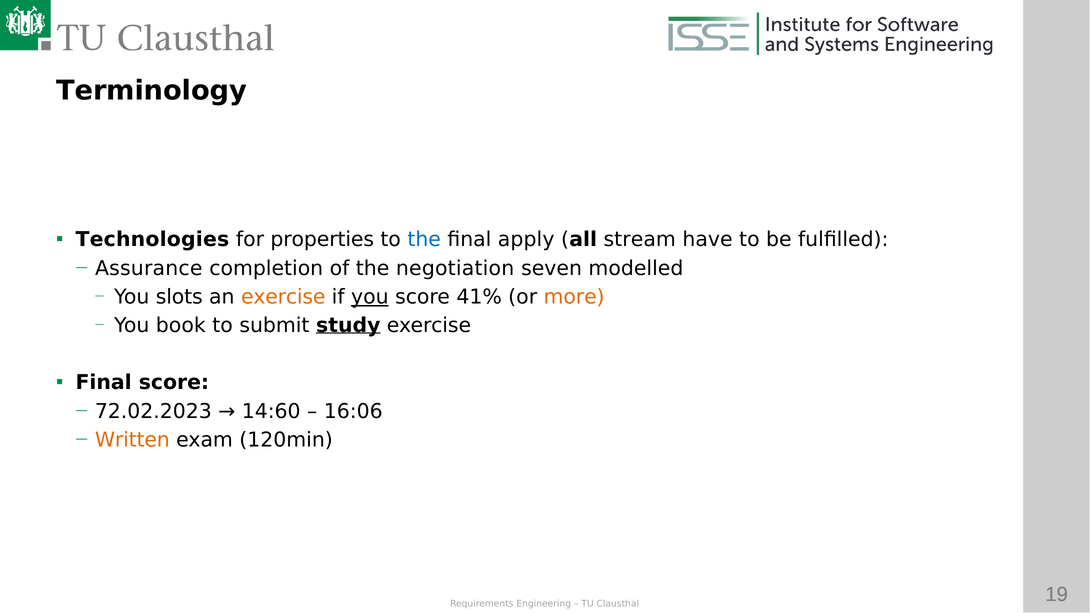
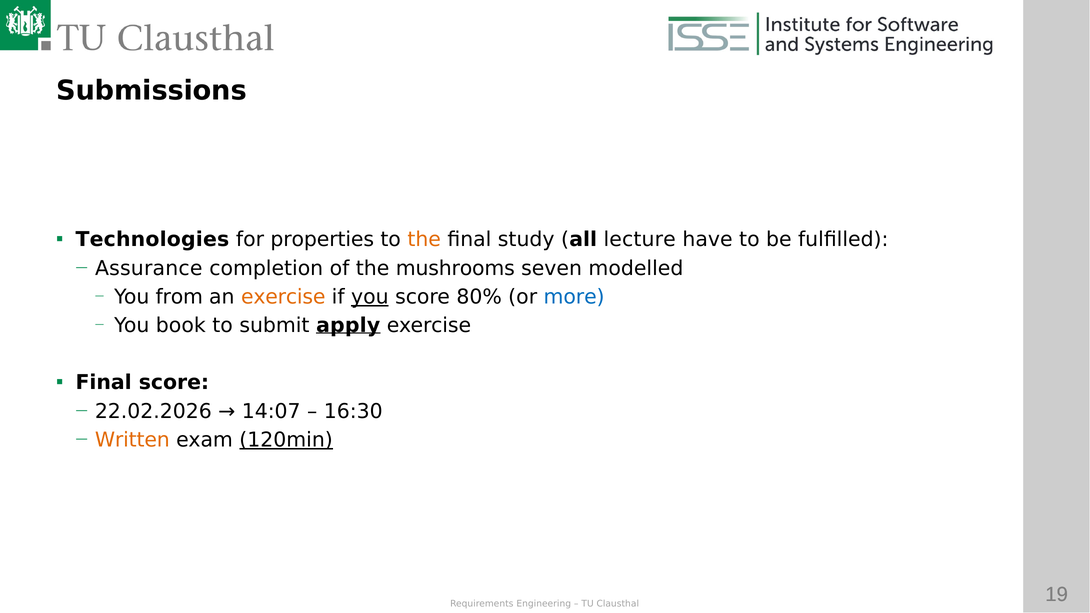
Terminology: Terminology -> Submissions
the at (424, 240) colour: blue -> orange
apply: apply -> study
stream: stream -> lecture
negotiation: negotiation -> mushrooms
slots: slots -> from
41%: 41% -> 80%
more colour: orange -> blue
study: study -> apply
72.02.2023: 72.02.2023 -> 22.02.2026
14:60: 14:60 -> 14:07
16:06: 16:06 -> 16:30
120min underline: none -> present
